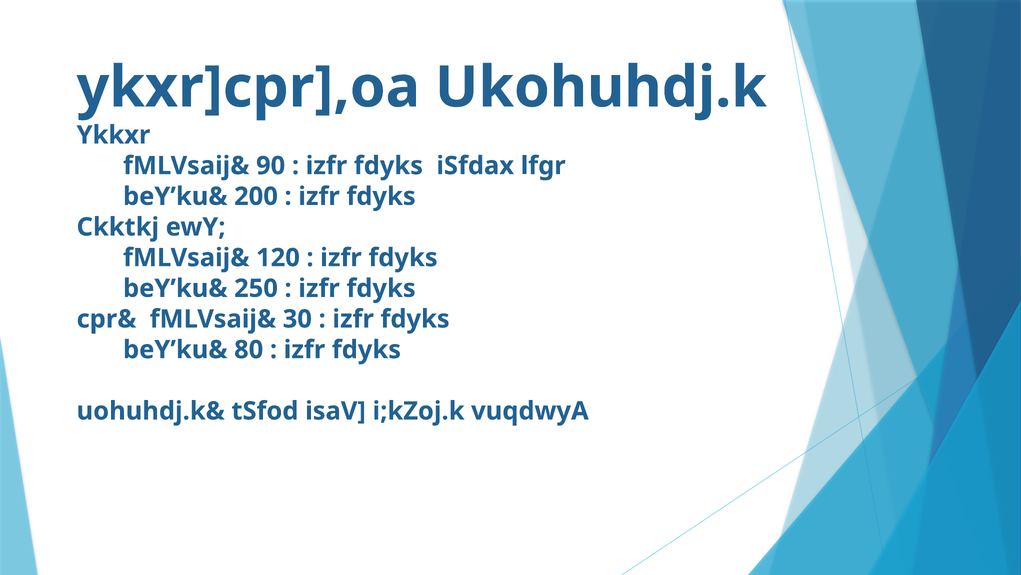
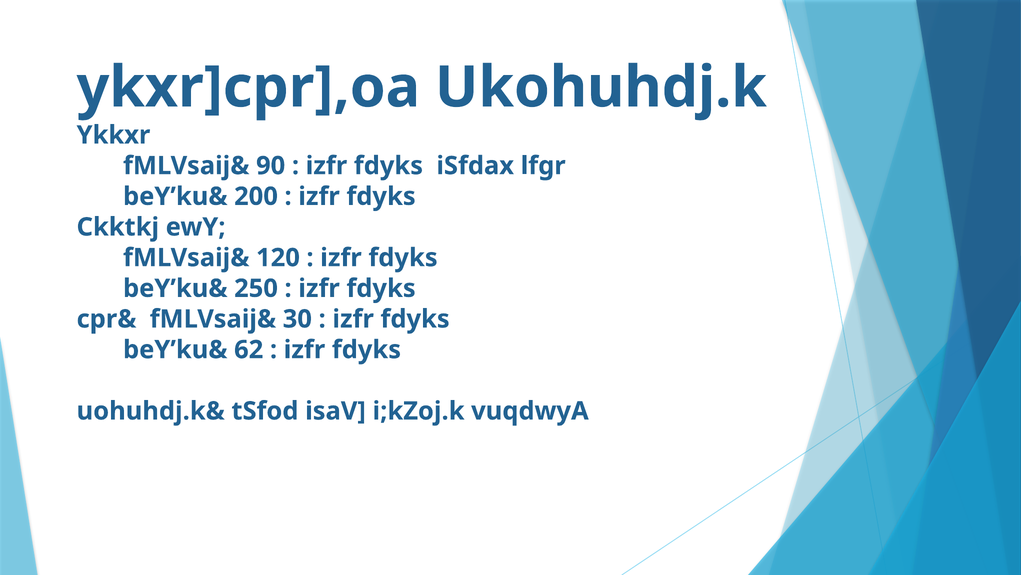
80: 80 -> 62
